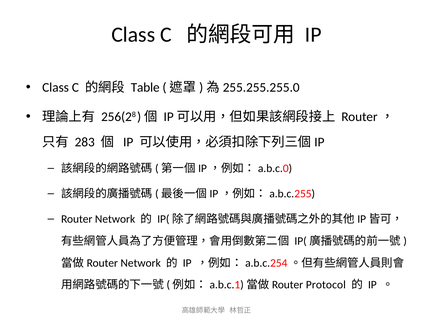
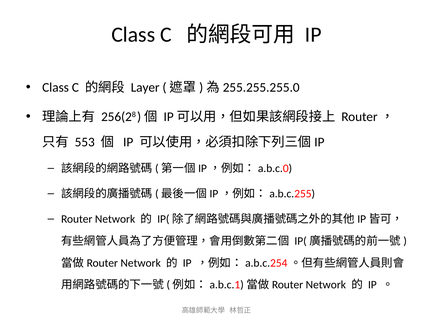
Table: Table -> Layer
283: 283 -> 553
Protocol at (326, 285): Protocol -> Network
